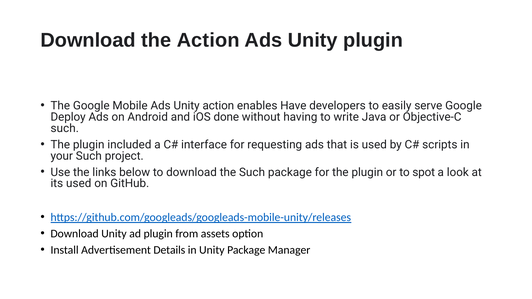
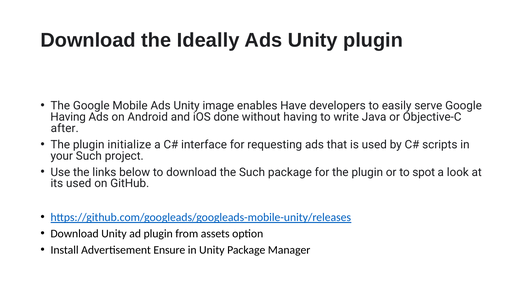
the Action: Action -> Ideally
Unity action: action -> image
Deploy at (68, 117): Deploy -> Having
such at (65, 128): such -> after
included: included -> initialize
Details: Details -> Ensure
